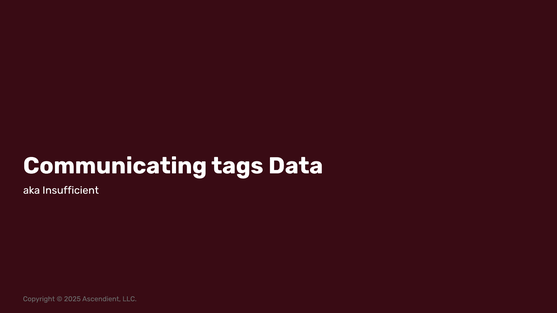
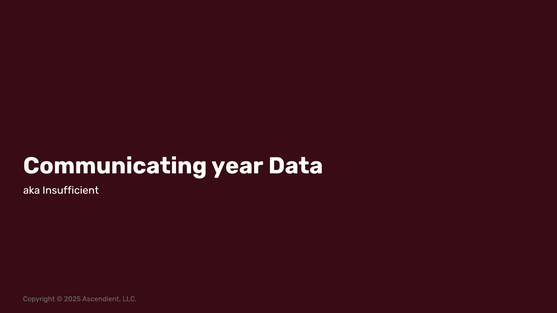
tags: tags -> year
